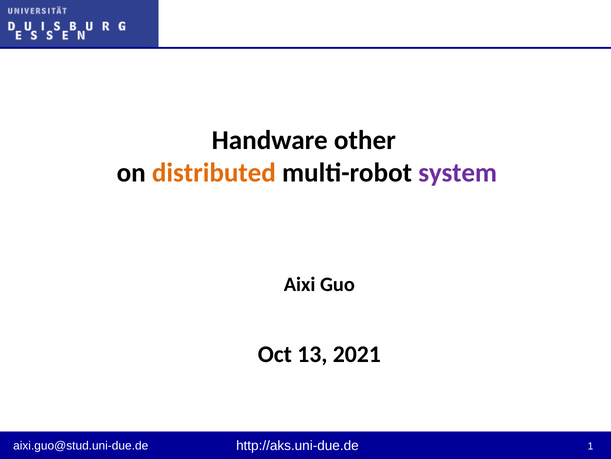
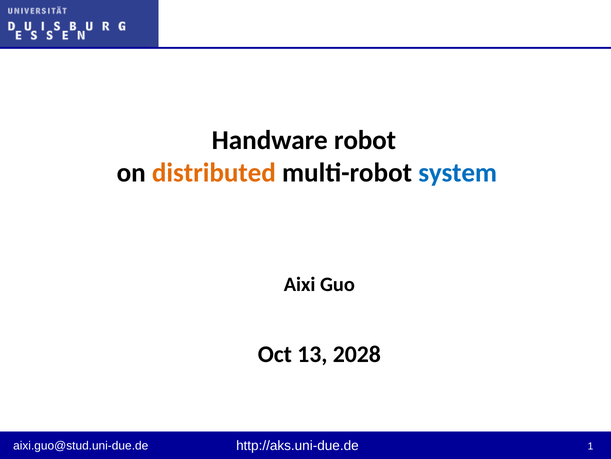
other: other -> robot
system colour: purple -> blue
2021: 2021 -> 2028
